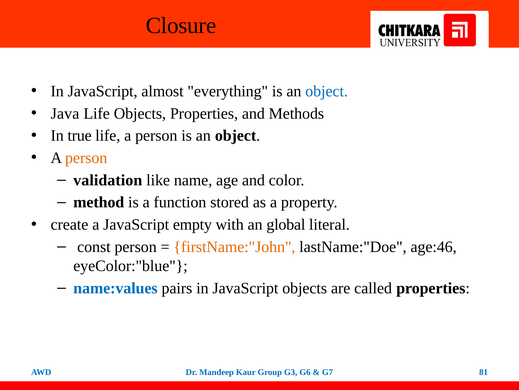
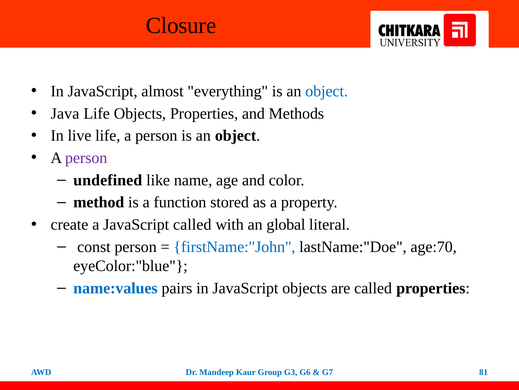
true: true -> live
person at (86, 158) colour: orange -> purple
validation: validation -> undefined
JavaScript empty: empty -> called
firstName:"John colour: orange -> blue
age:46: age:46 -> age:70
